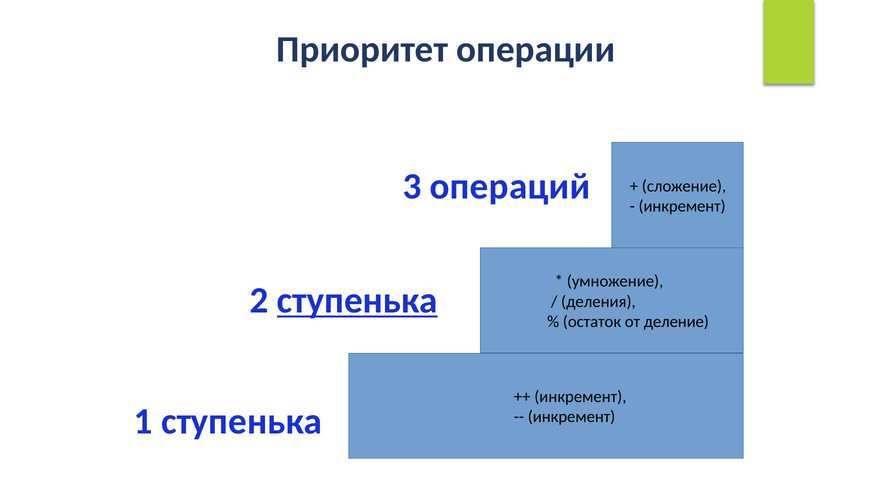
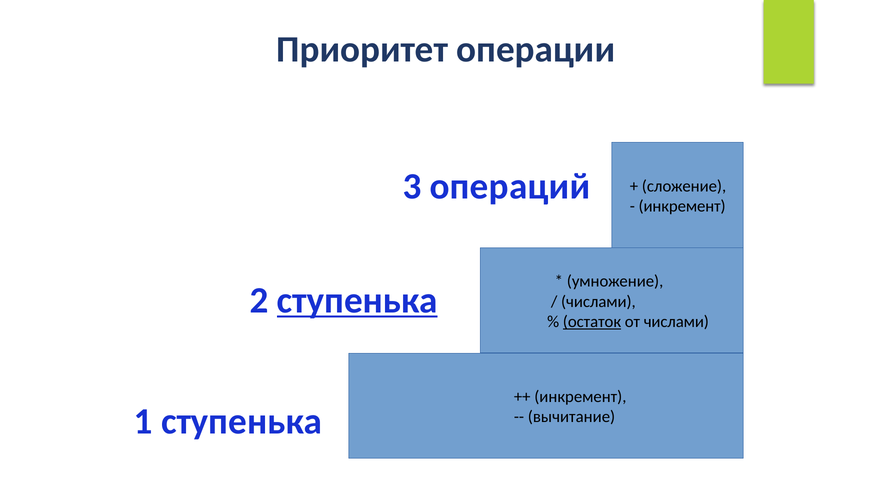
деления at (598, 301): деления -> числами
остаток underline: none -> present
от деление: деление -> числами
инкремент at (572, 417): инкремент -> вычитание
